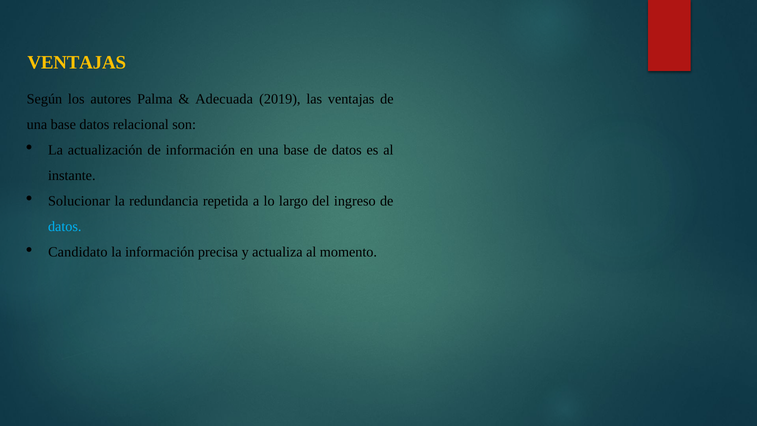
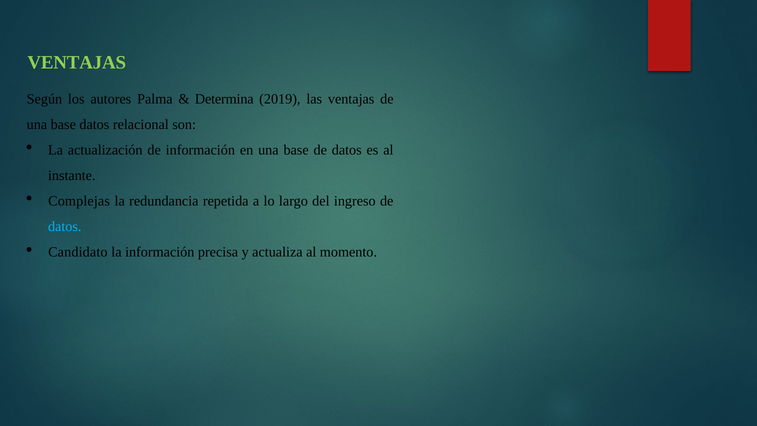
VENTAJAS at (77, 62) colour: yellow -> light green
Adecuada: Adecuada -> Determina
Solucionar: Solucionar -> Complejas
